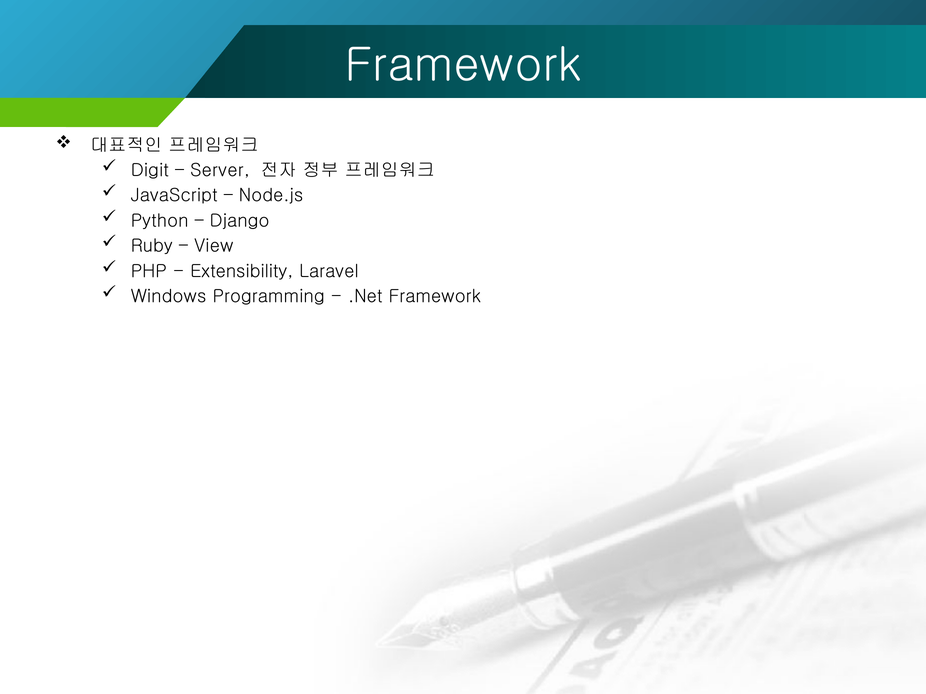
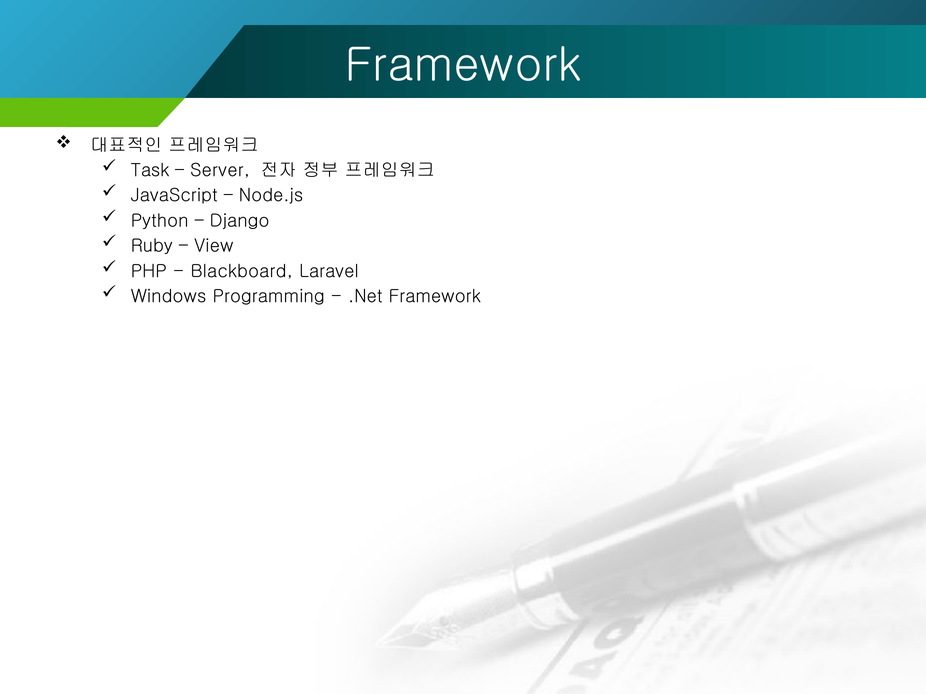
Digit: Digit -> Task
Extensibility: Extensibility -> Blackboard
